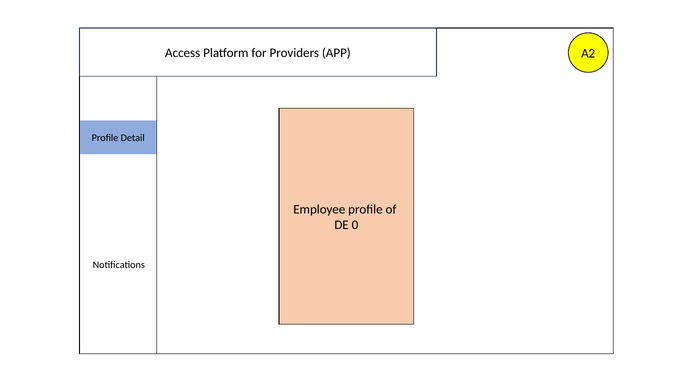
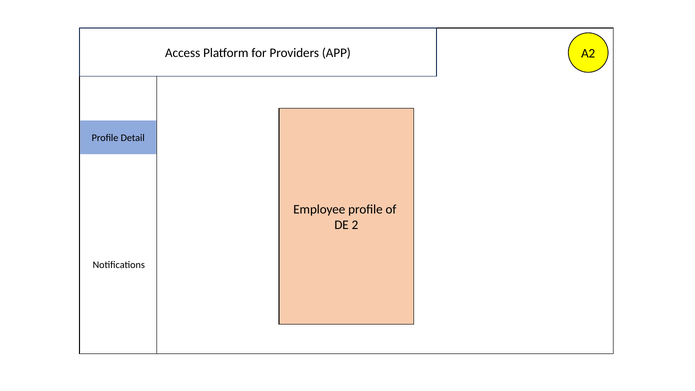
0: 0 -> 2
